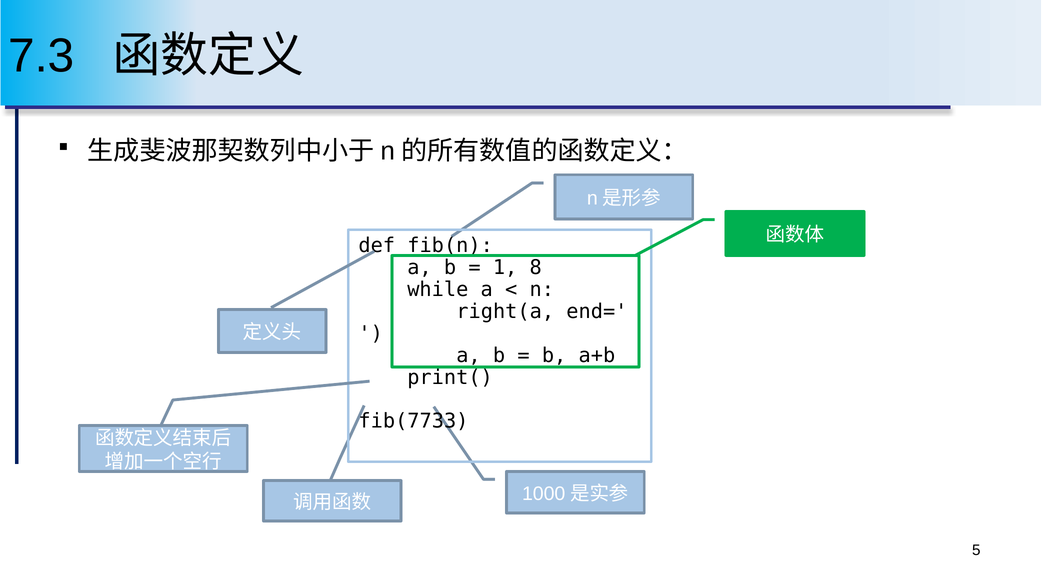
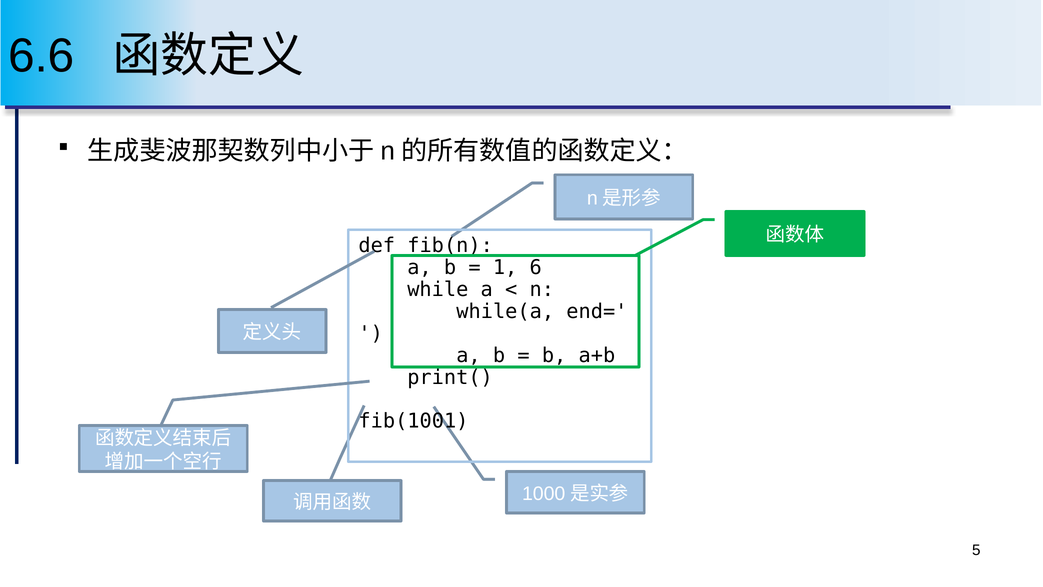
7.3: 7.3 -> 6.6
8: 8 -> 6
right(a: right(a -> while(a
fib(7733: fib(7733 -> fib(1001
